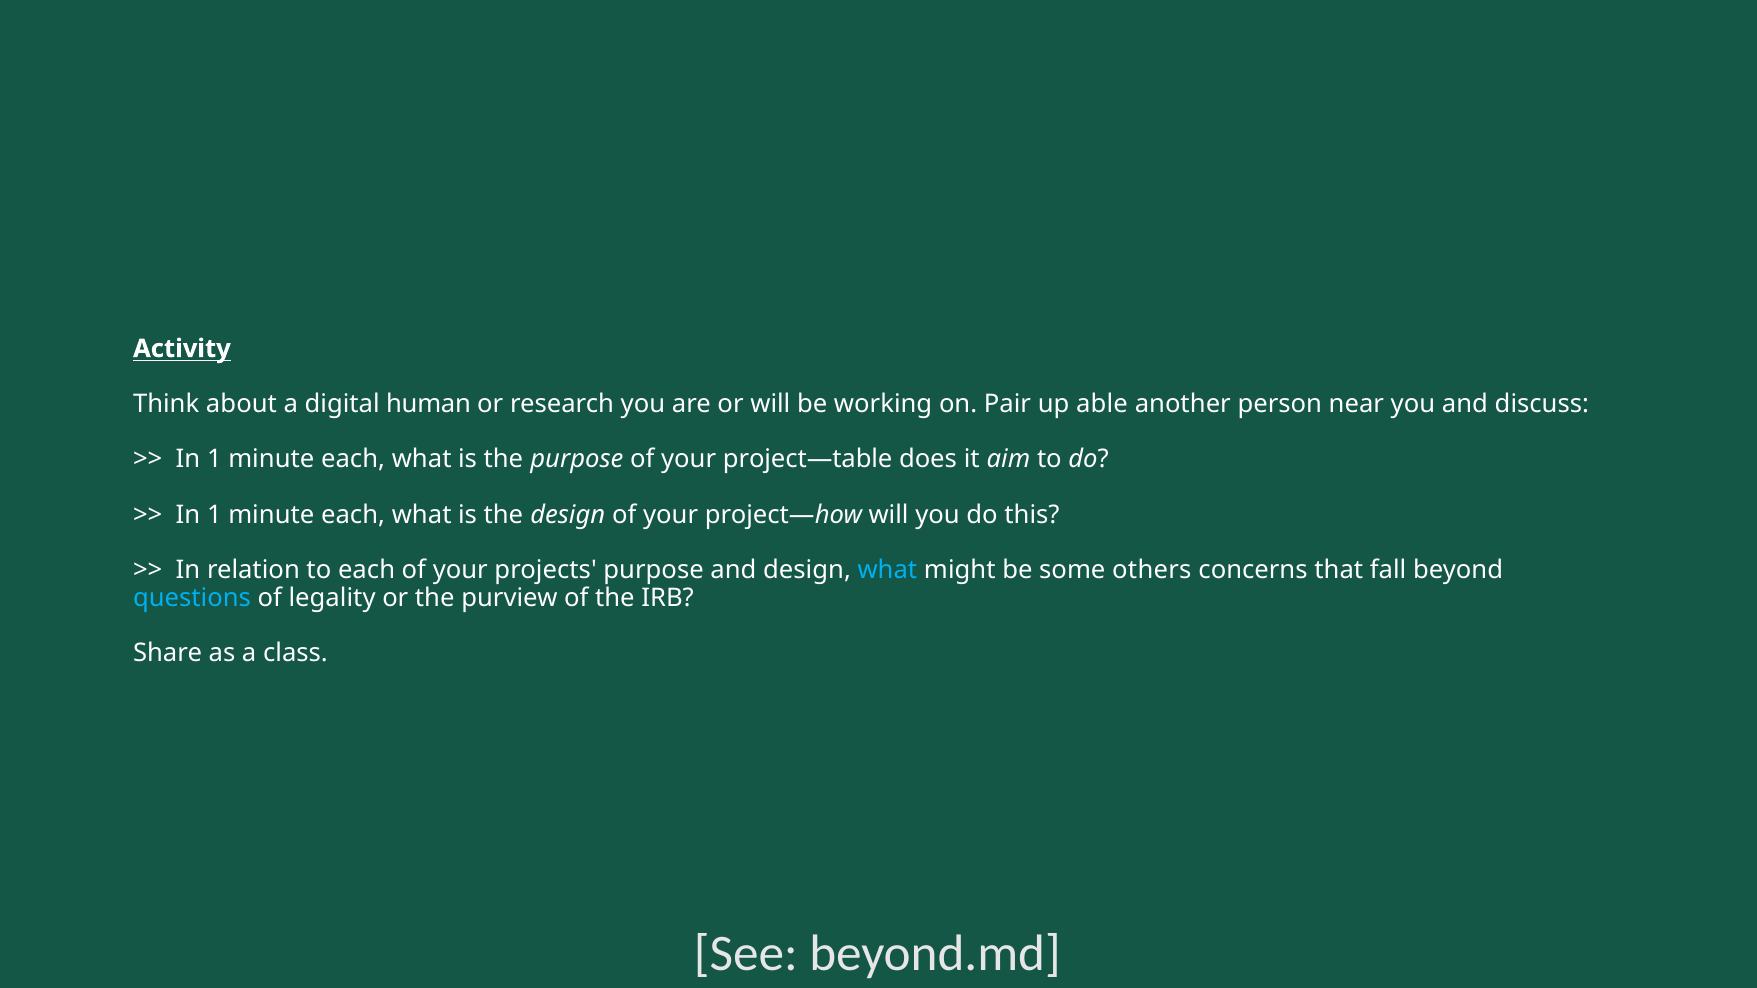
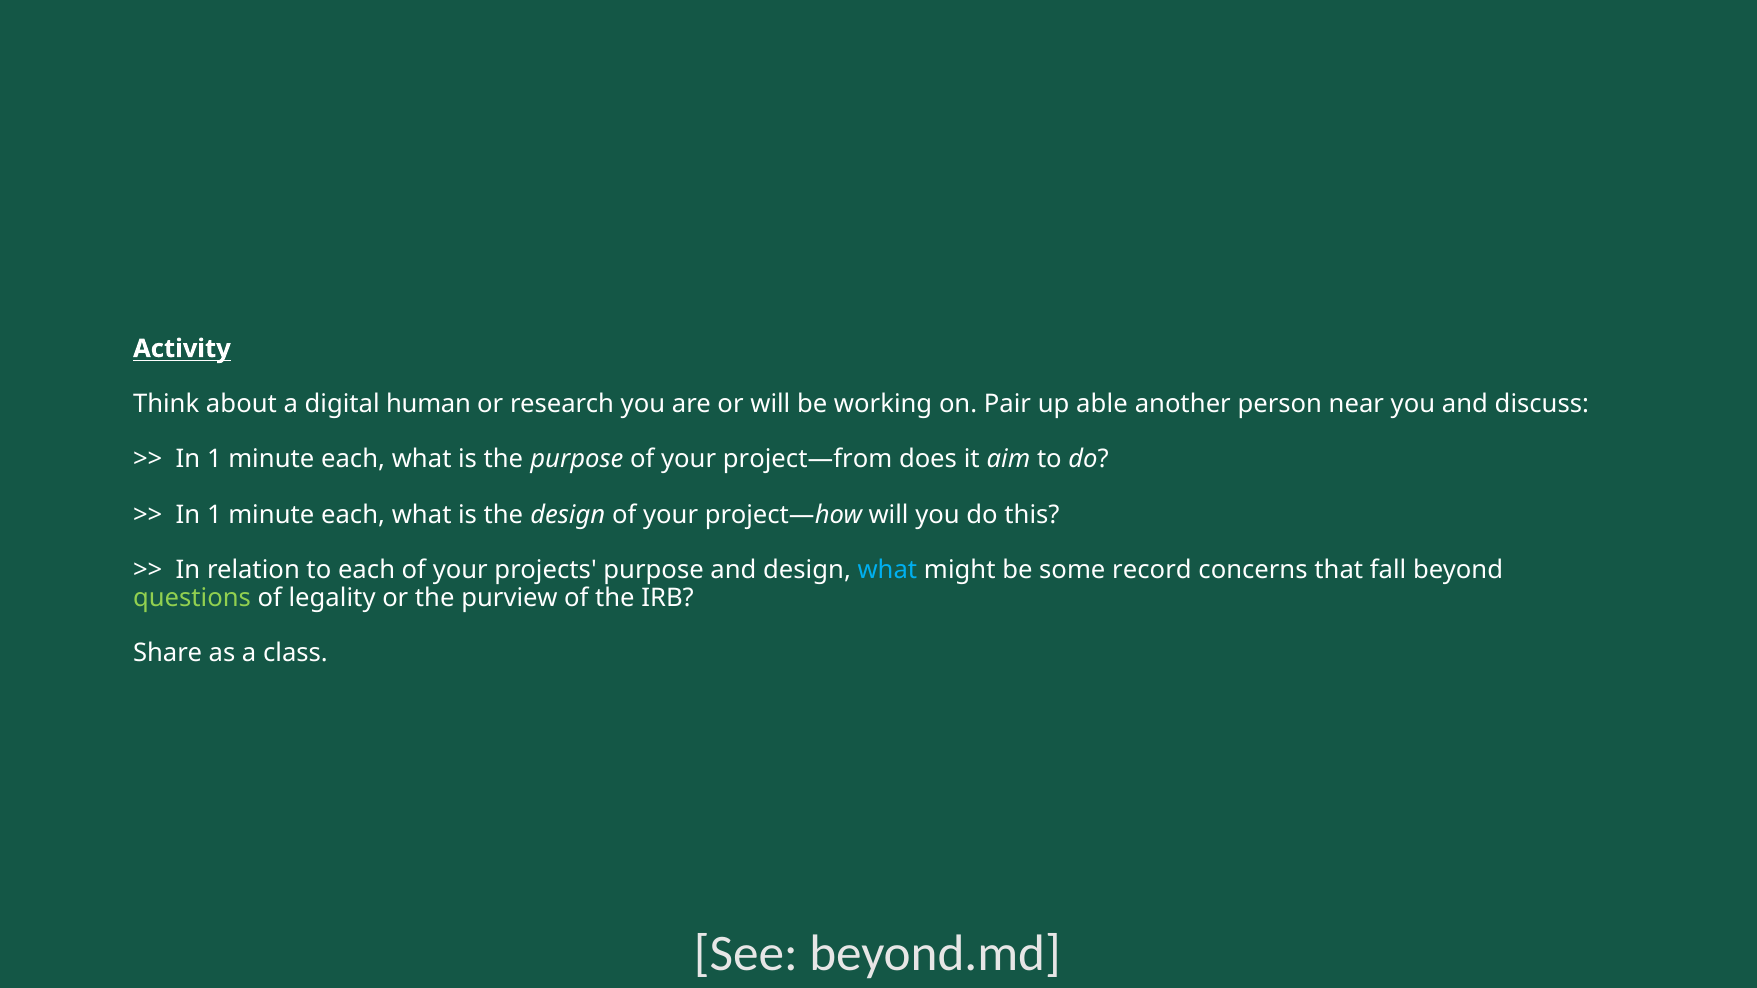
project—table: project—table -> project—from
others: others -> record
questions colour: light blue -> light green
